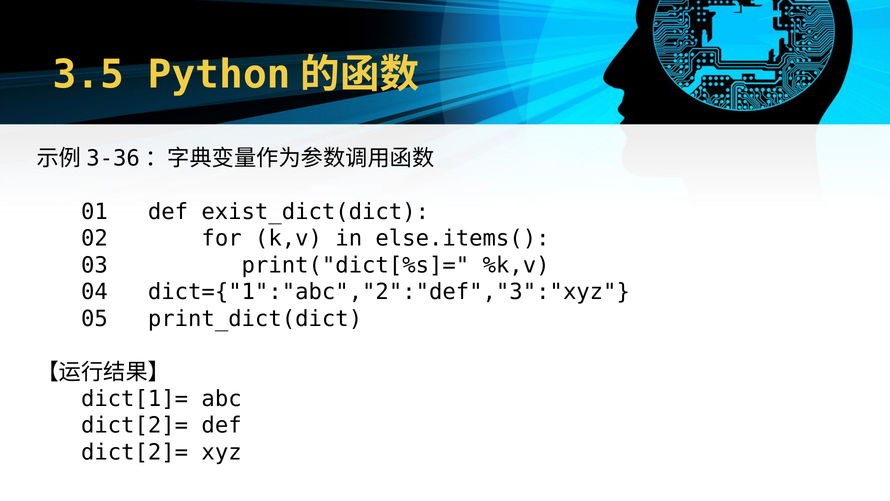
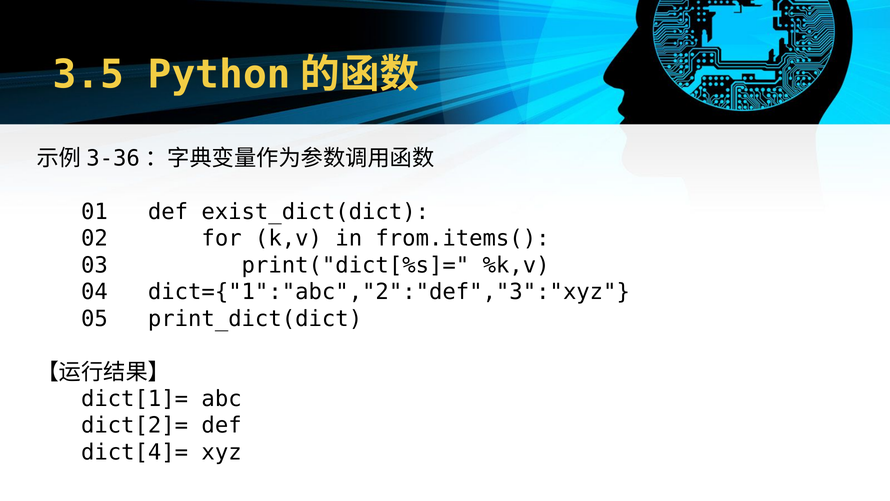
else.items(: else.items( -> from.items(
dict[2]= at (135, 452): dict[2]= -> dict[4]=
